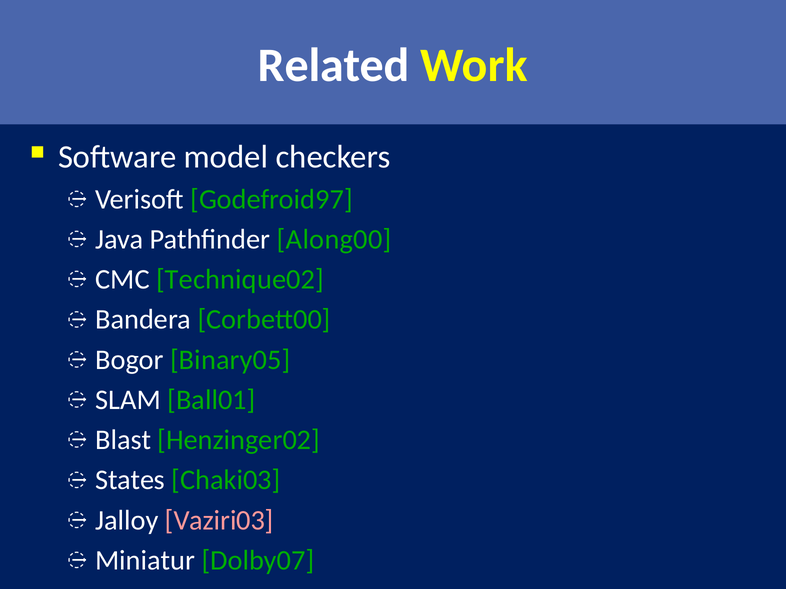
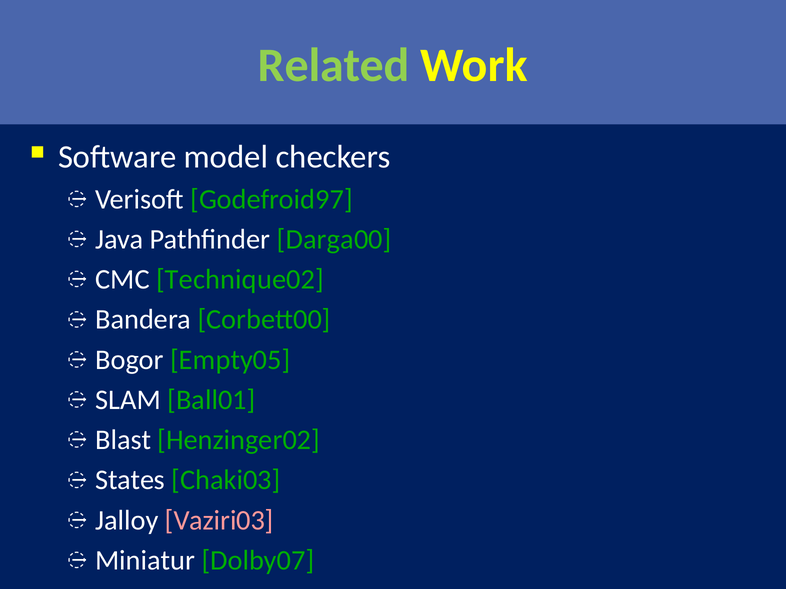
Related colour: white -> light green
Along00: Along00 -> Darga00
Binary05: Binary05 -> Empty05
